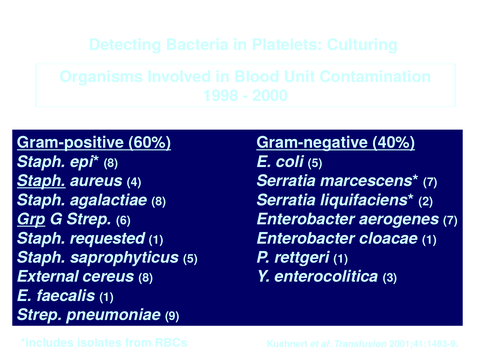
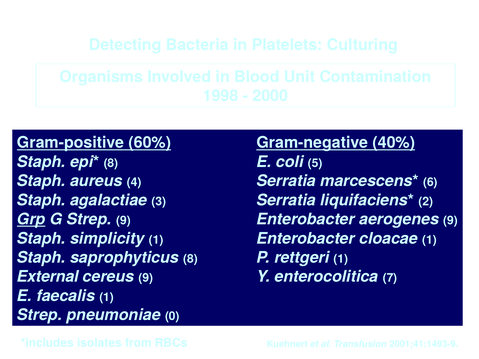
Staph at (41, 181) underline: present -> none
7 at (430, 182): 7 -> 6
agalactiae 8: 8 -> 3
Strep 6: 6 -> 9
aerogenes 7: 7 -> 9
requested: requested -> simplicity
saprophyticus 5: 5 -> 8
cereus 8: 8 -> 9
3: 3 -> 7
9: 9 -> 0
